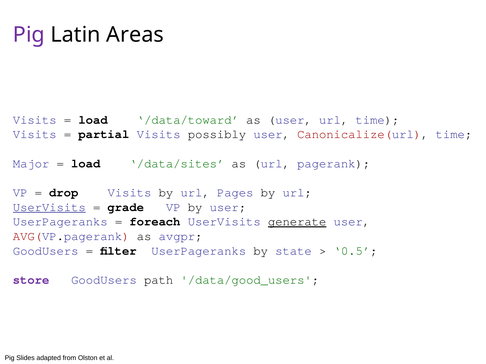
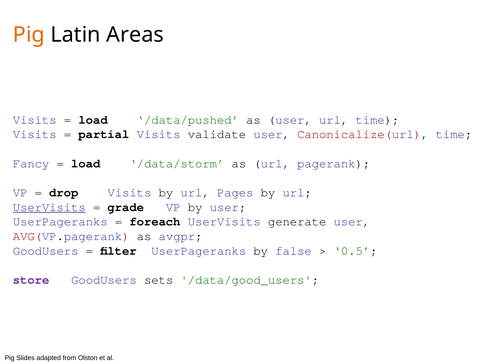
Pig at (29, 35) colour: purple -> orange
/data/toward: /data/toward -> /data/pushed
possibly: possibly -> validate
Major: Major -> Fancy
/data/sites: /data/sites -> /data/storm
generate underline: present -> none
state: state -> false
path: path -> sets
